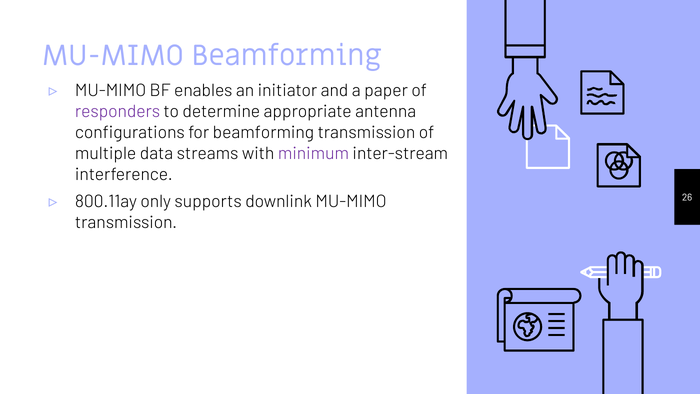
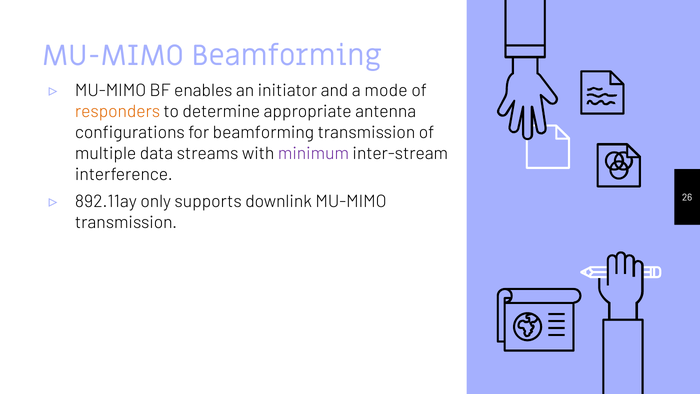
paper: paper -> mode
responders colour: purple -> orange
800.11ay: 800.11ay -> 892.11ay
